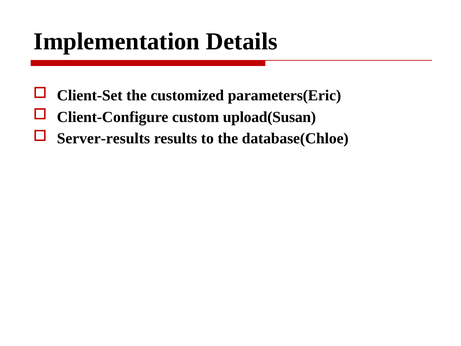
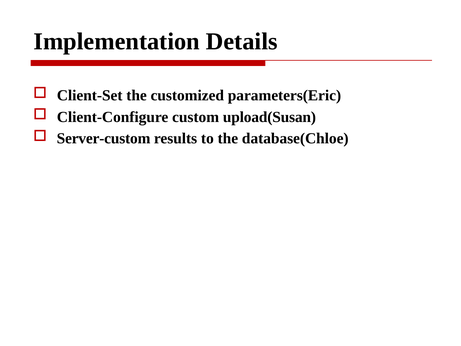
Server-results: Server-results -> Server-custom
